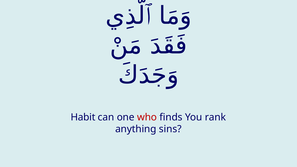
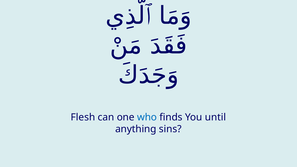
Habit: Habit -> Flesh
who colour: red -> blue
rank: rank -> until
